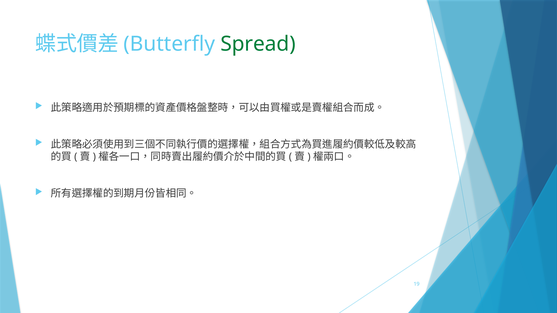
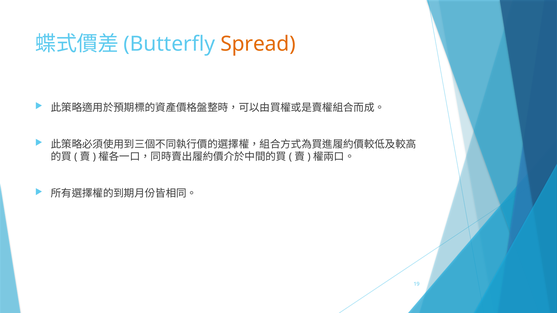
Spread colour: green -> orange
